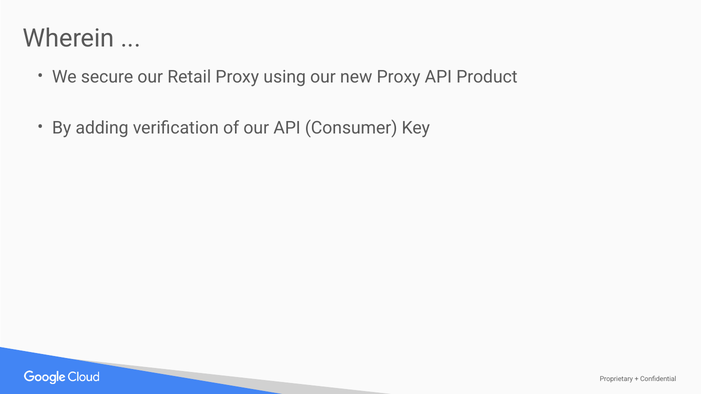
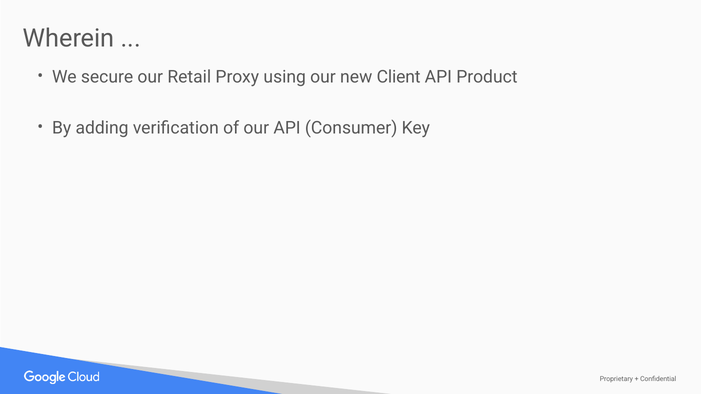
new Proxy: Proxy -> Client
